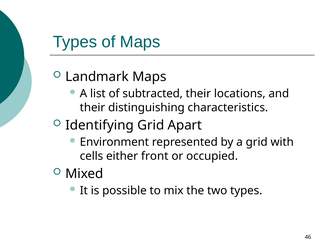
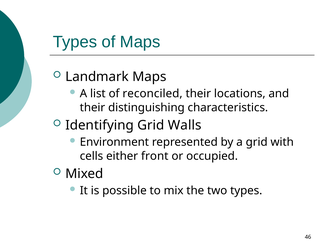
subtracted: subtracted -> reconciled
Apart: Apart -> Walls
